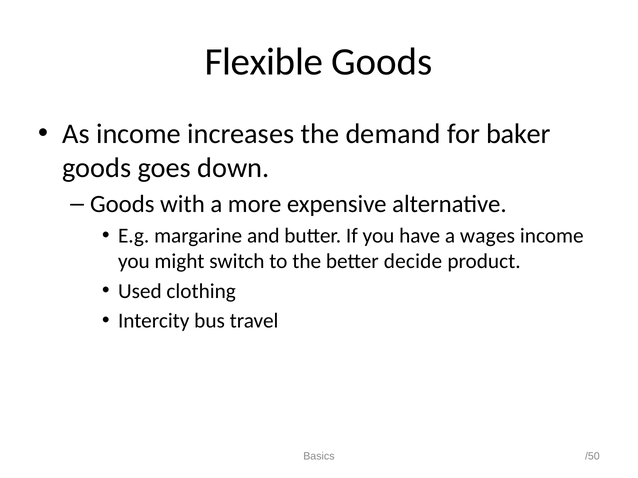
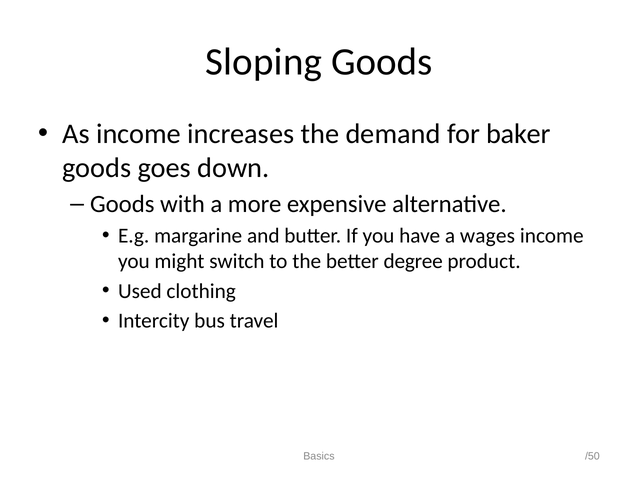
Flexible: Flexible -> Sloping
decide: decide -> degree
